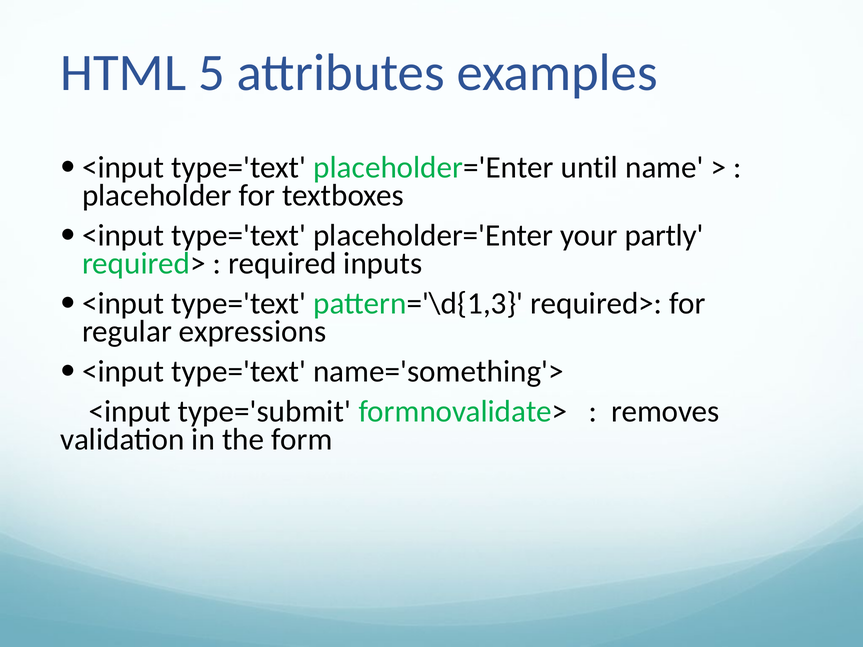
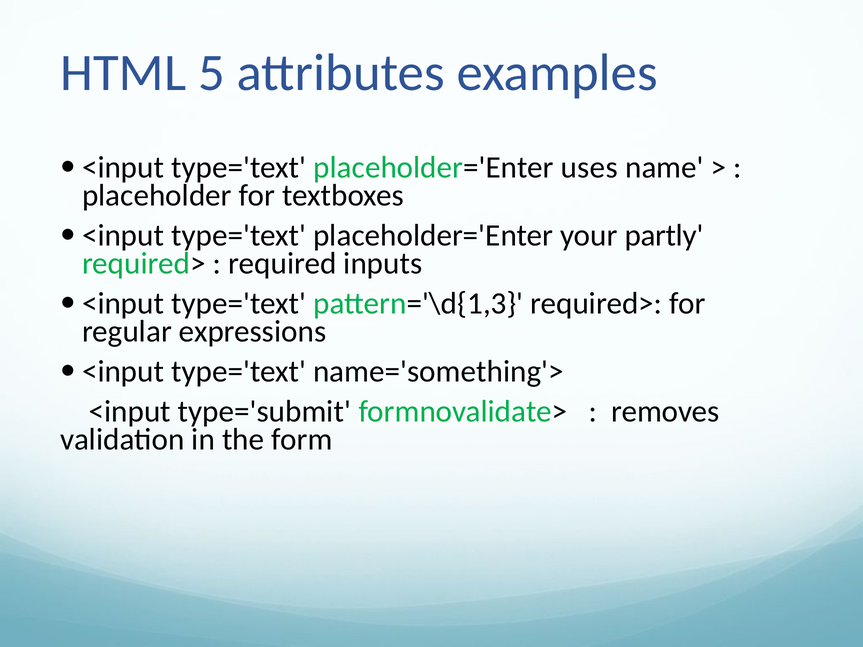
until: until -> uses
